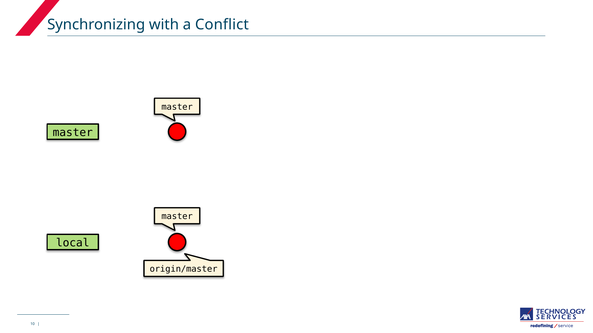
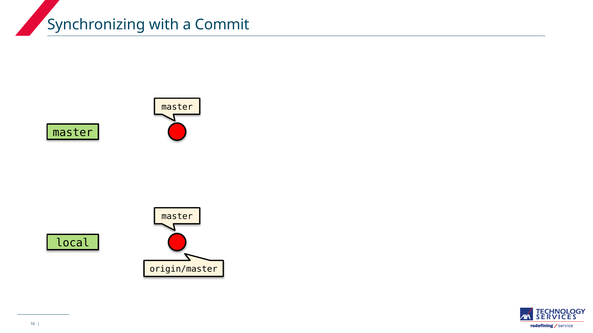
Conflict: Conflict -> Commit
